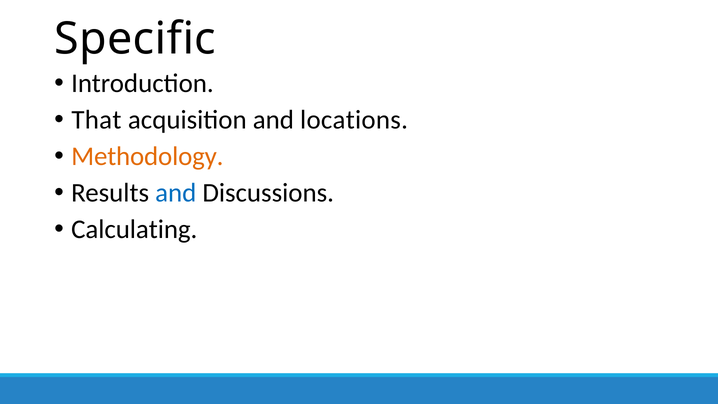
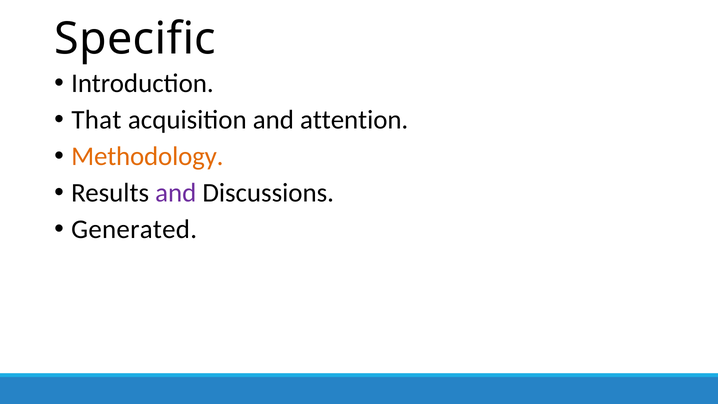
locations: locations -> attention
and at (176, 193) colour: blue -> purple
Calculating: Calculating -> Generated
